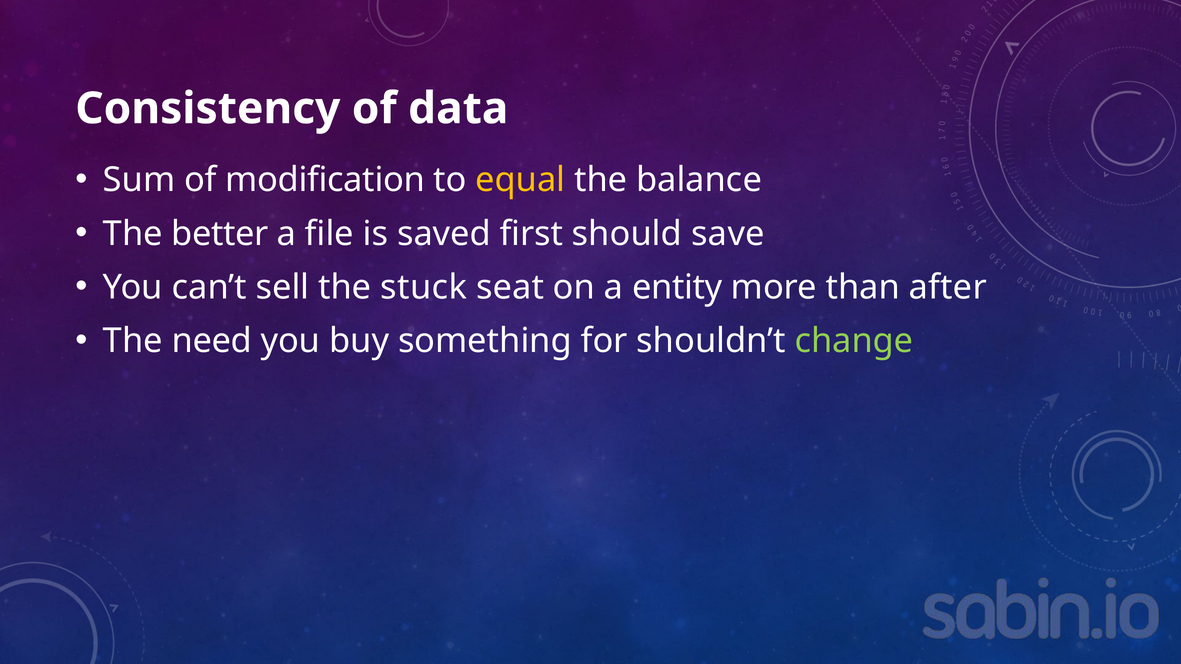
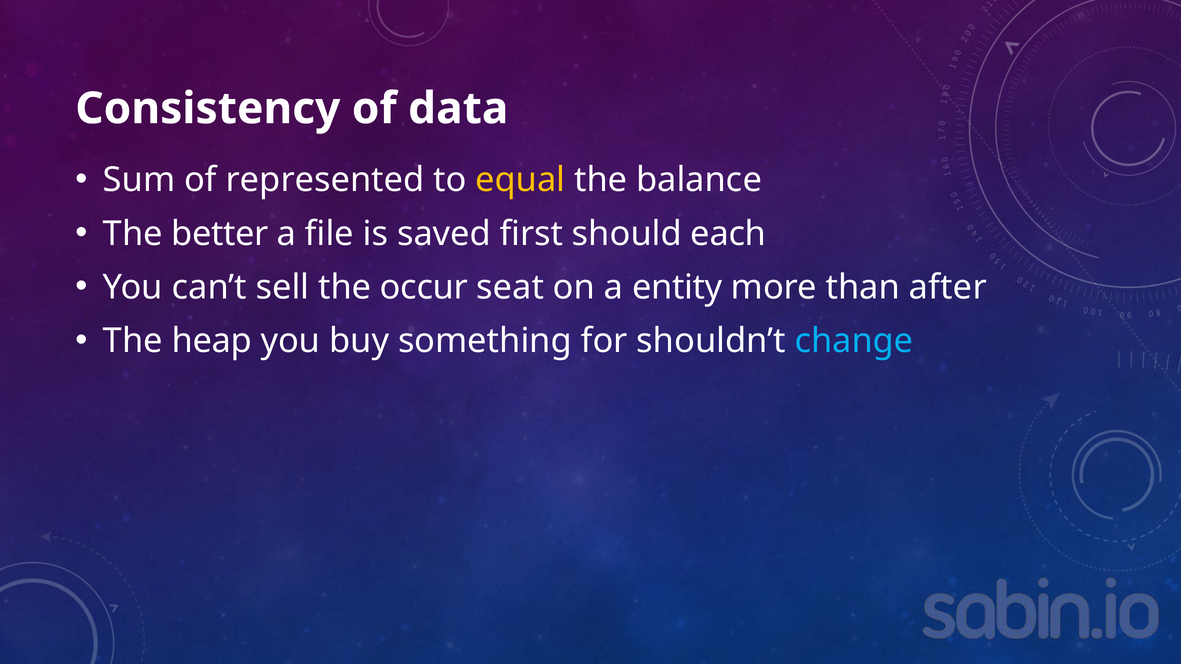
modification: modification -> represented
save: save -> each
stuck: stuck -> occur
need: need -> heap
change colour: light green -> light blue
